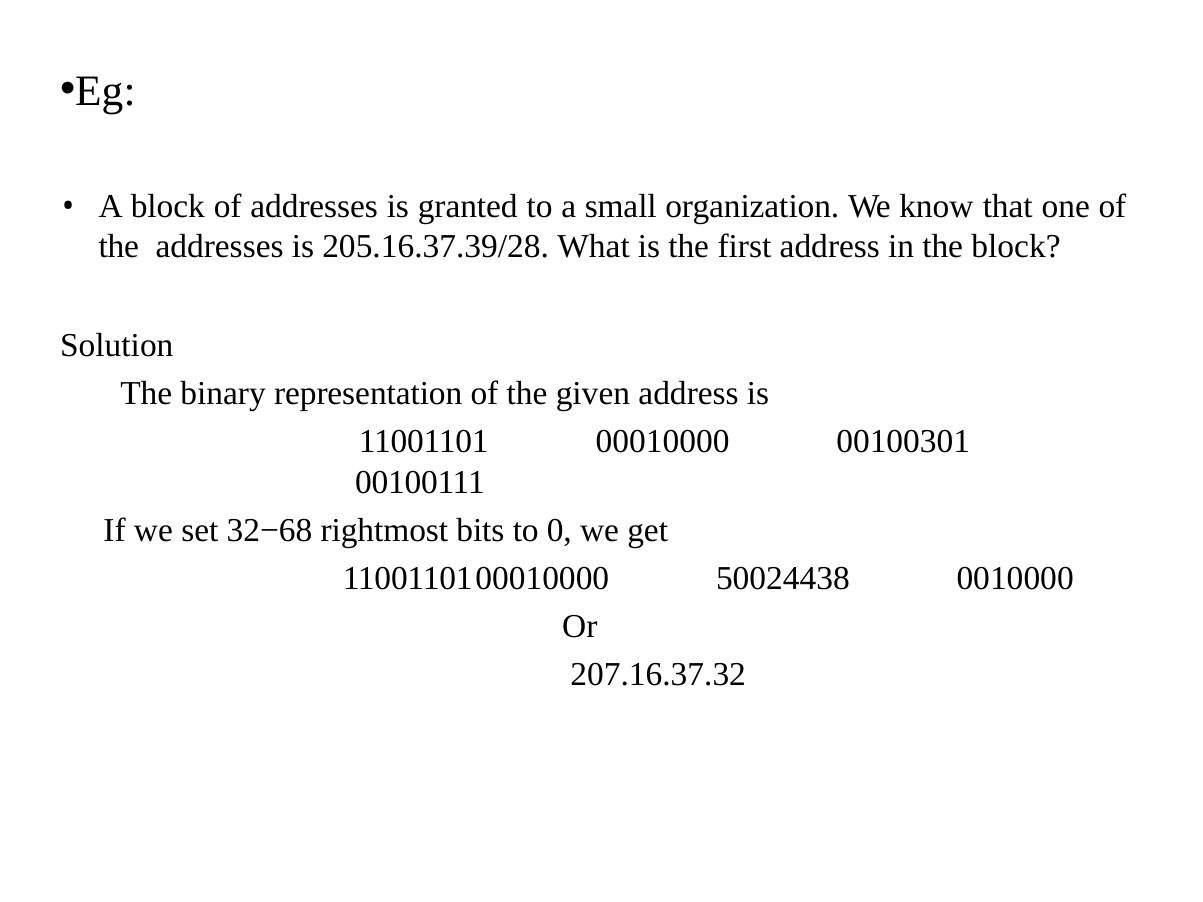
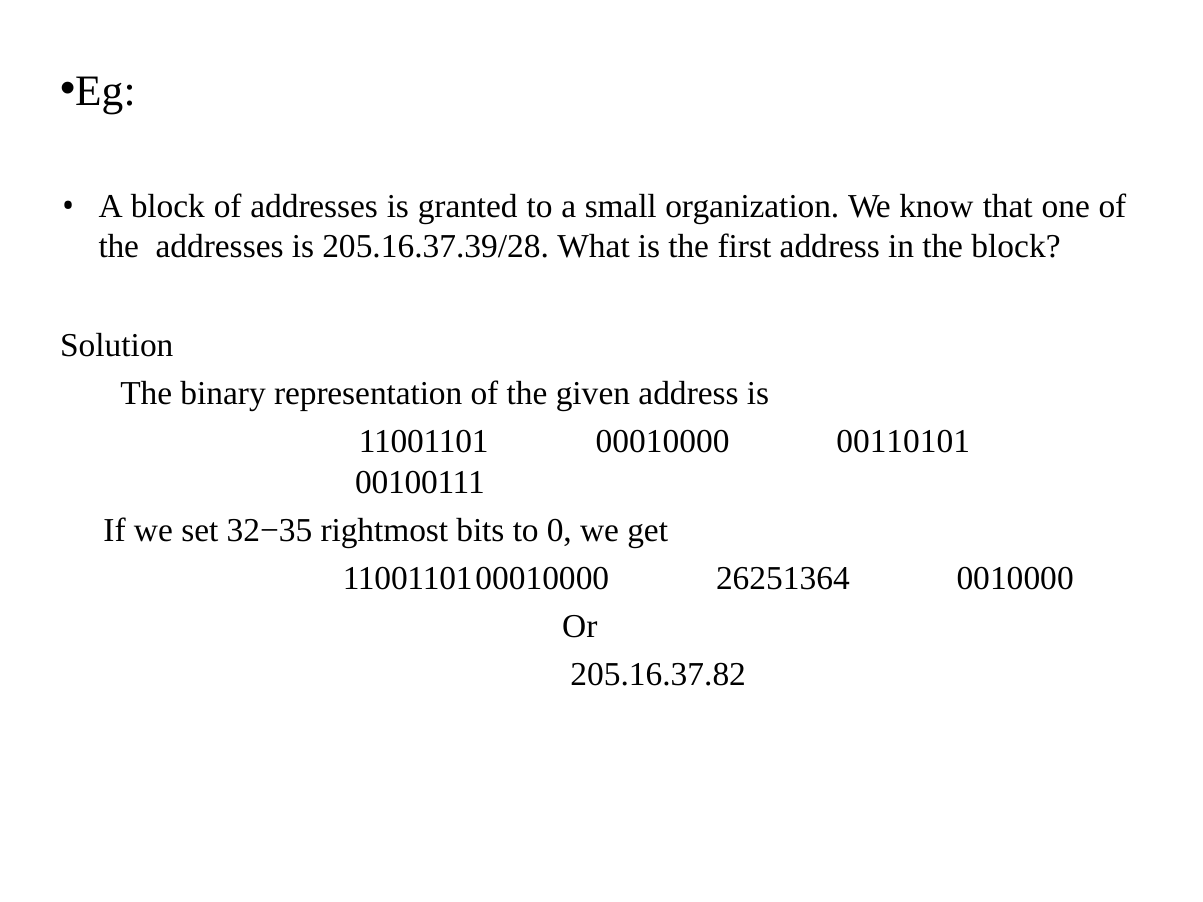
00100301: 00100301 -> 00110101
32−68: 32−68 -> 32−35
50024438: 50024438 -> 26251364
207.16.37.32: 207.16.37.32 -> 205.16.37.82
